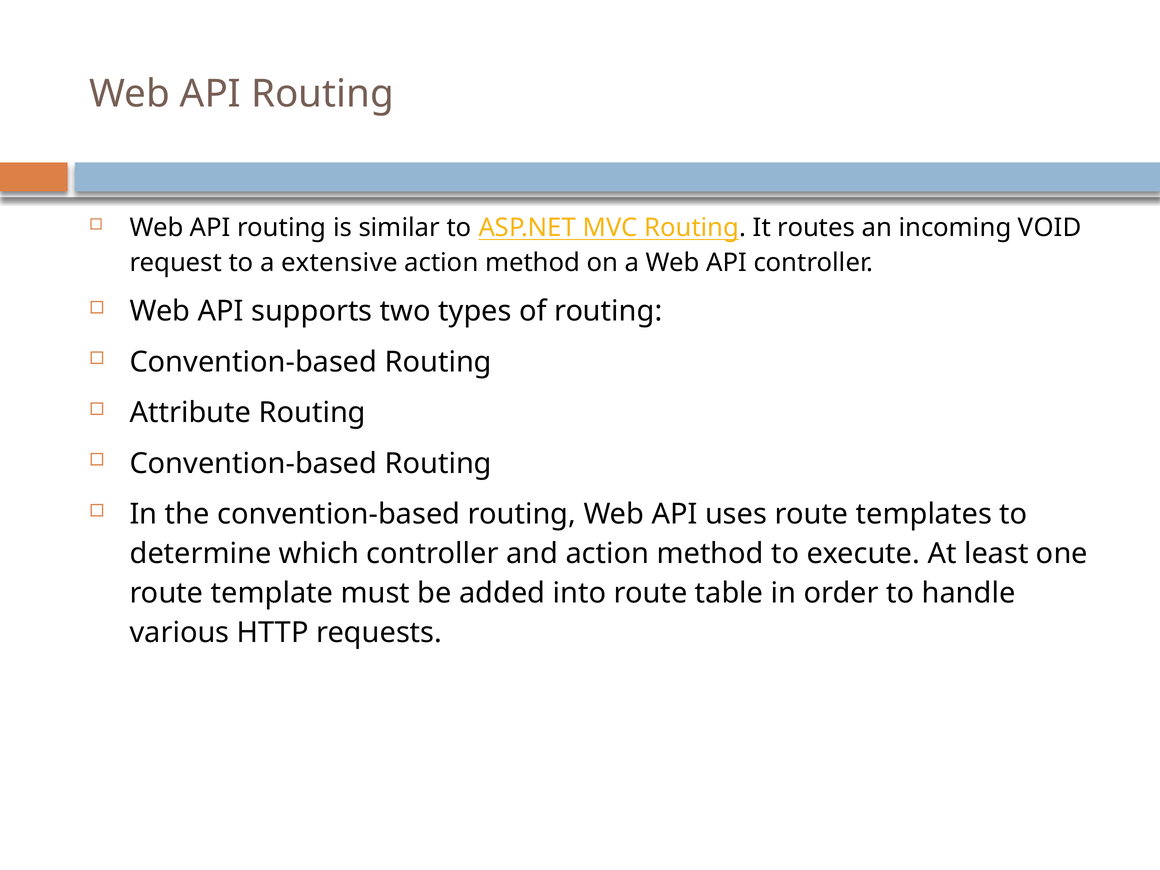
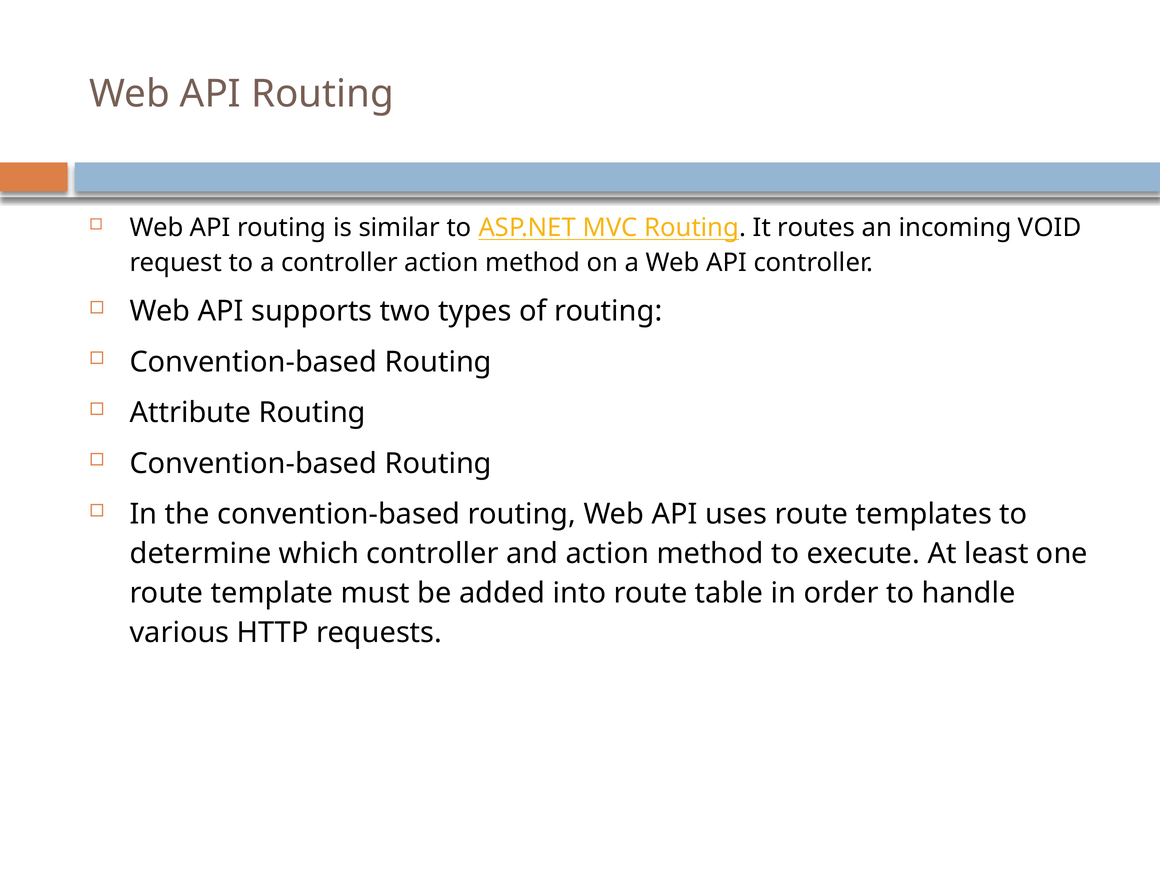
a extensive: extensive -> controller
